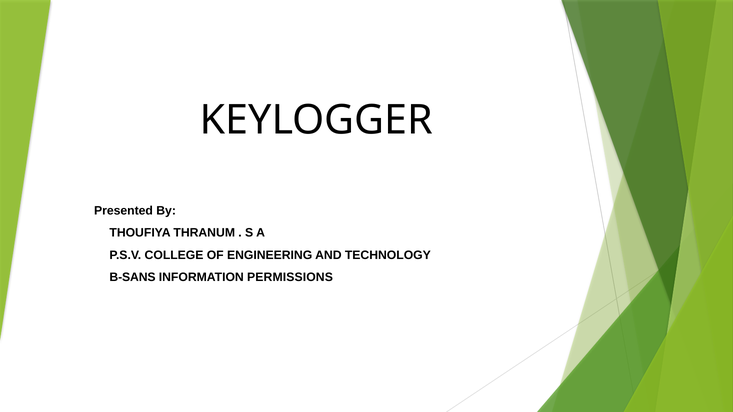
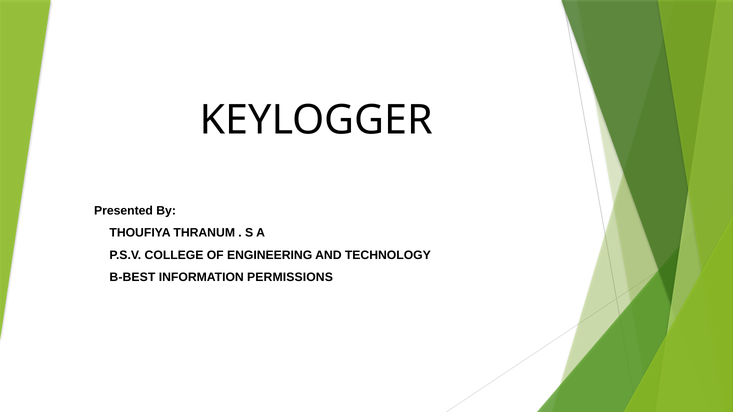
B-SANS: B-SANS -> B-BEST
